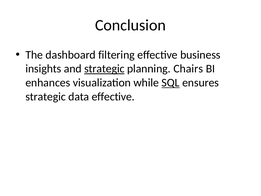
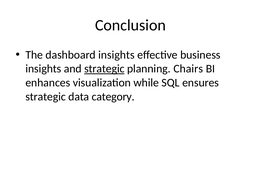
dashboard filtering: filtering -> insights
SQL underline: present -> none
data effective: effective -> category
